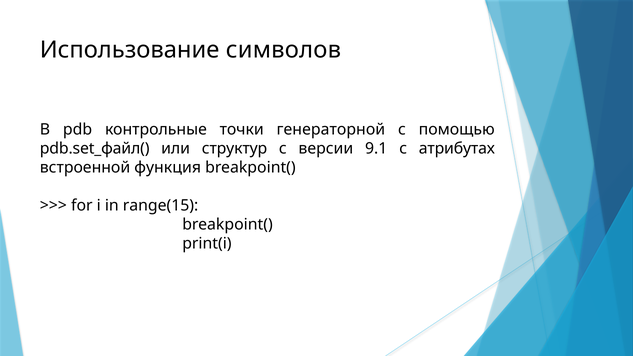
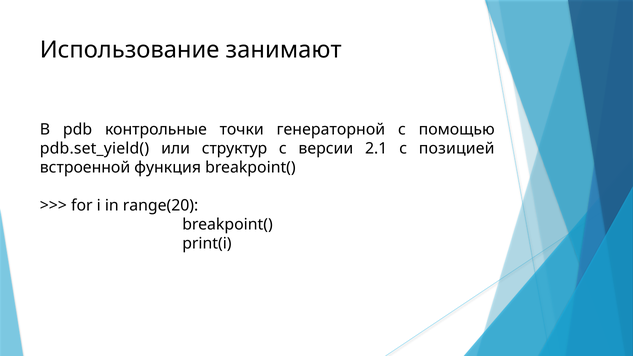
символов: символов -> занимают
pdb.set_файл(: pdb.set_файл( -> pdb.set_yield(
9.1: 9.1 -> 2.1
атрибутах: атрибутах -> позицией
range(15: range(15 -> range(20
